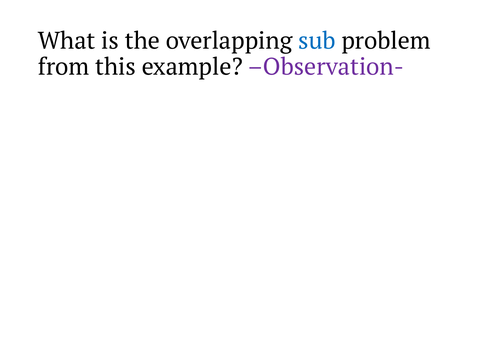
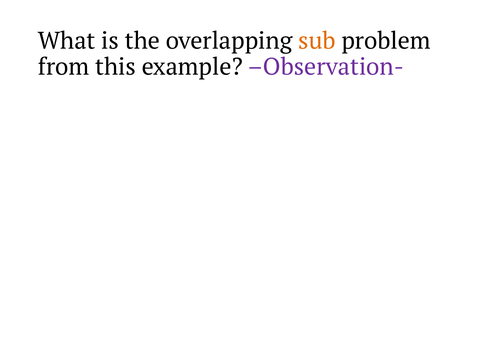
sub colour: blue -> orange
